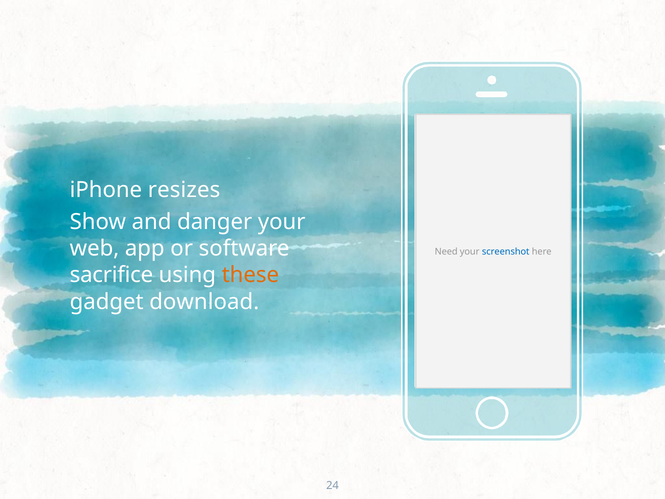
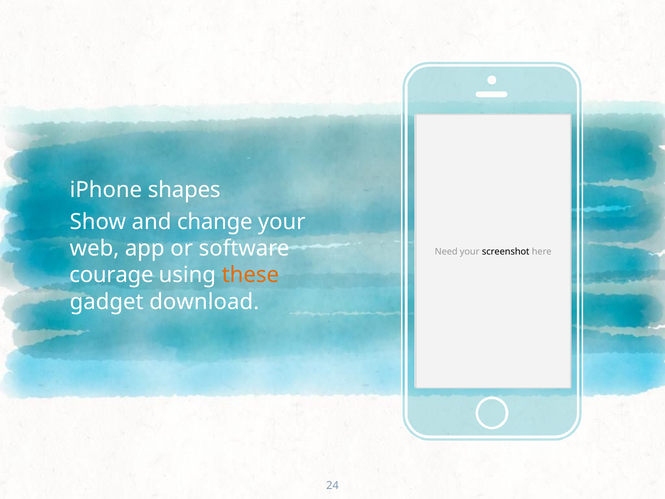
resizes: resizes -> shapes
danger: danger -> change
screenshot colour: blue -> black
sacrifice: sacrifice -> courage
